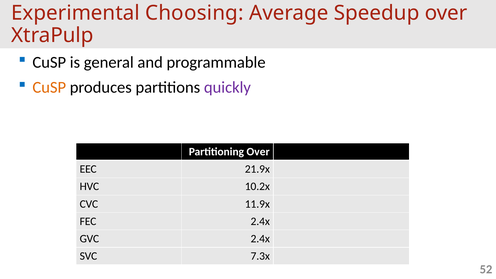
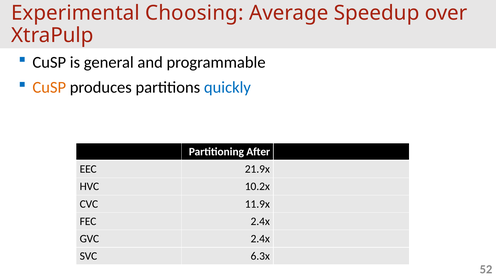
quickly colour: purple -> blue
Partitioning Over: Over -> After
7.3x: 7.3x -> 6.3x
